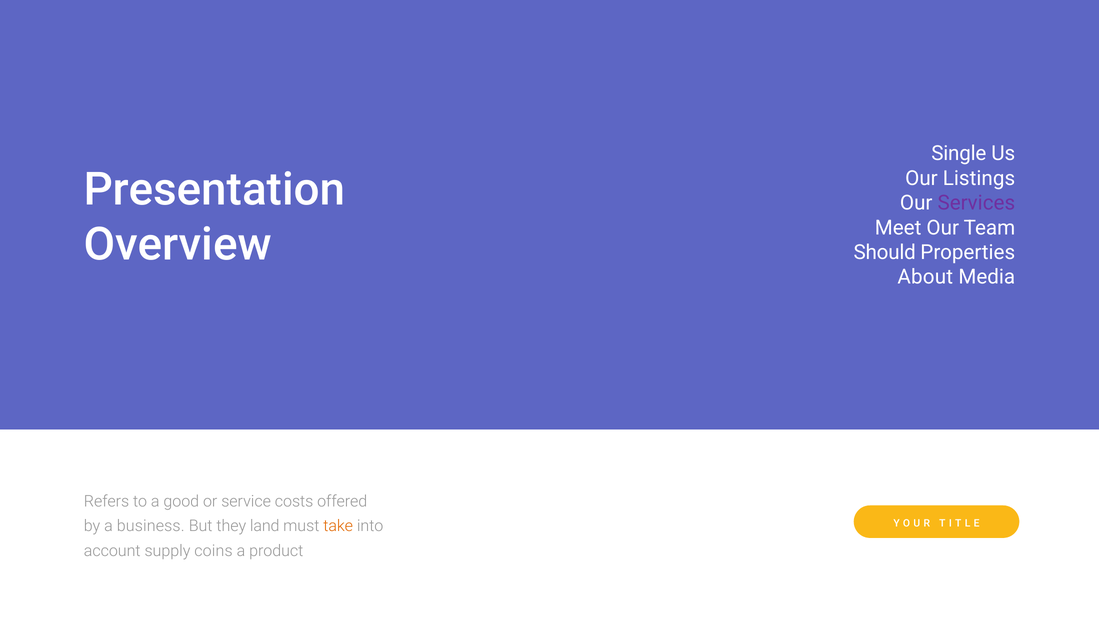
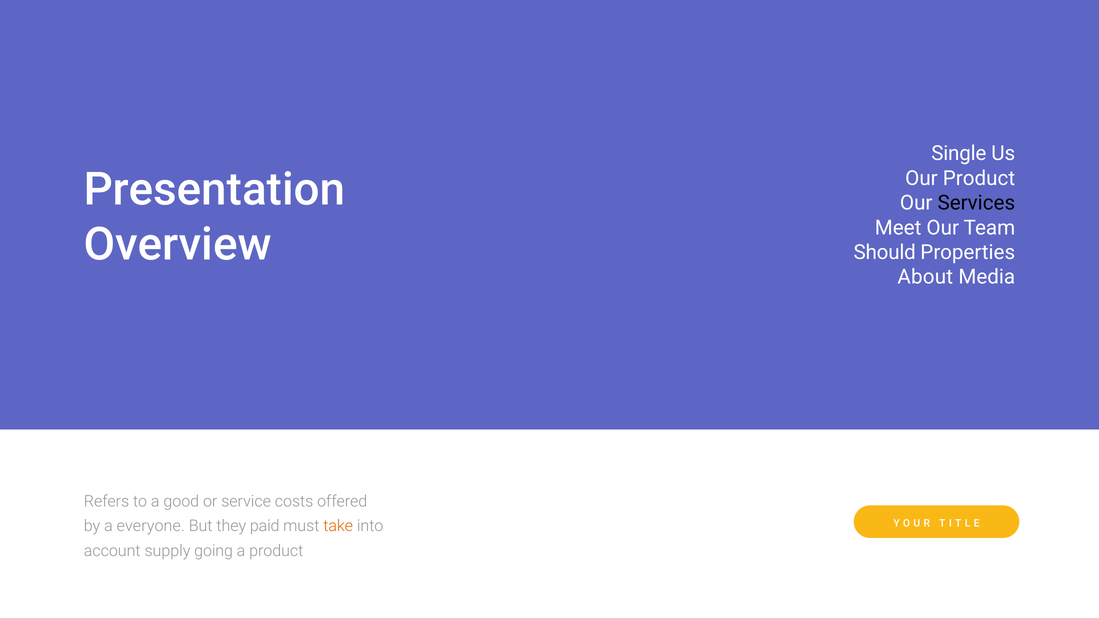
Our Listings: Listings -> Product
Services colour: purple -> black
business: business -> everyone
land: land -> paid
coins: coins -> going
